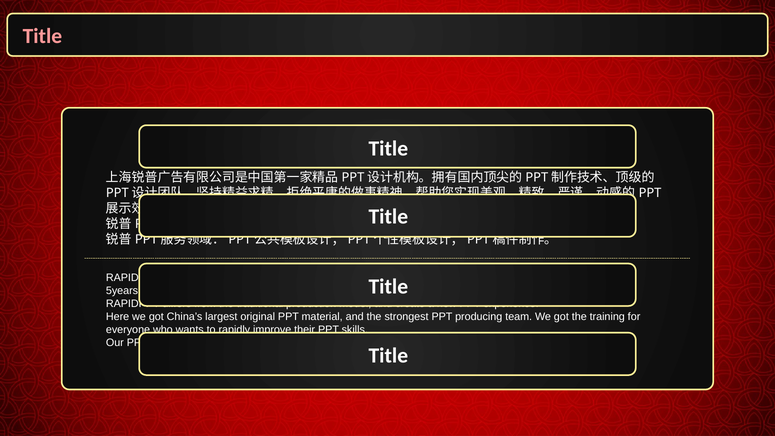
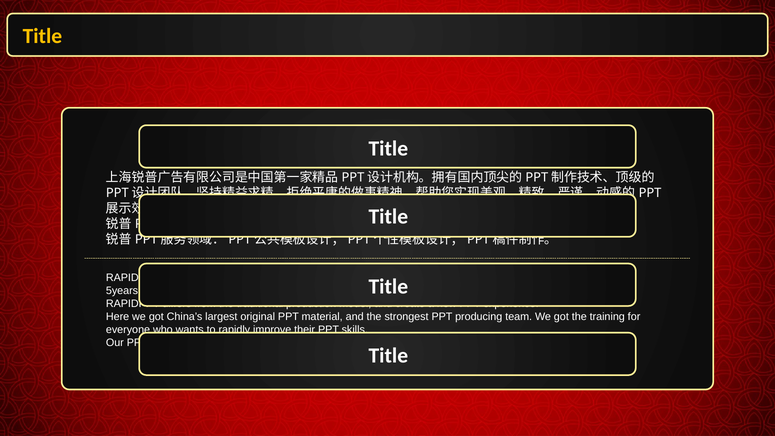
Title at (42, 36) colour: pink -> yellow
